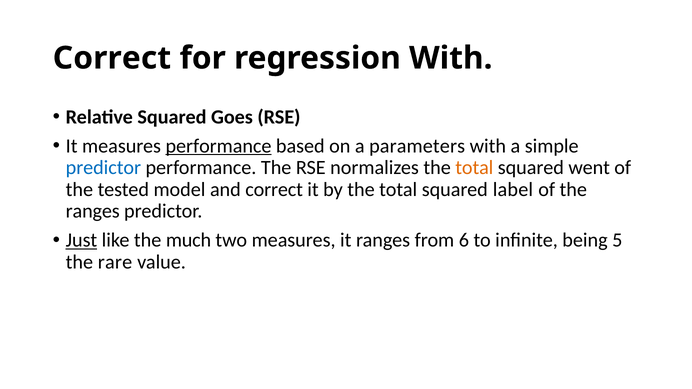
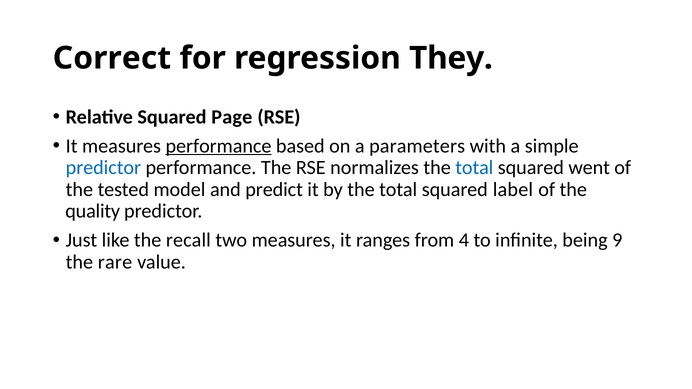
regression With: With -> They
Goes: Goes -> Page
total at (474, 168) colour: orange -> blue
and correct: correct -> predict
ranges at (93, 211): ranges -> quality
Just underline: present -> none
much: much -> recall
6: 6 -> 4
5: 5 -> 9
